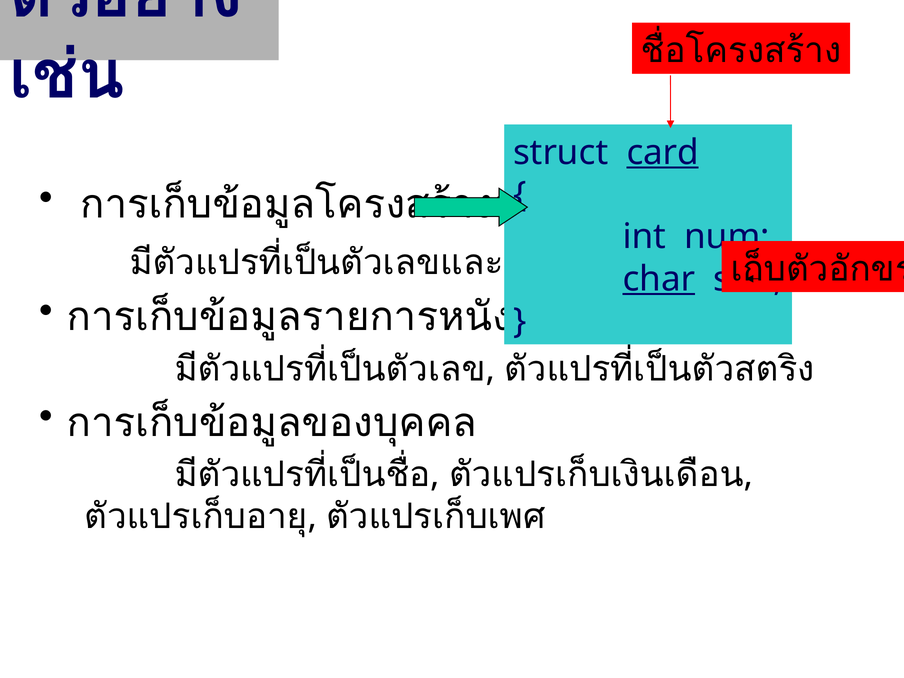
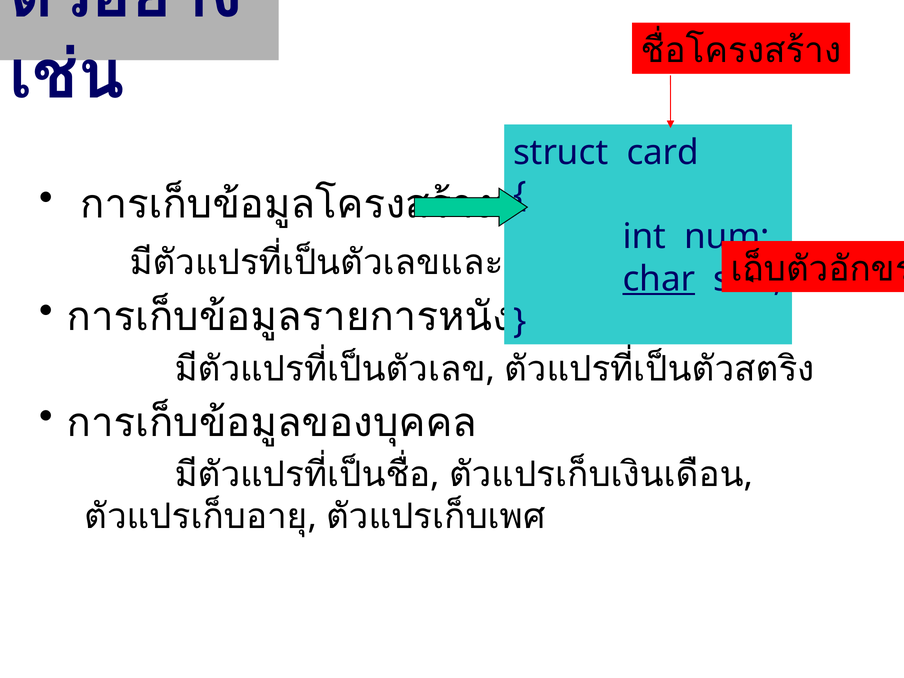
card underline: present -> none
